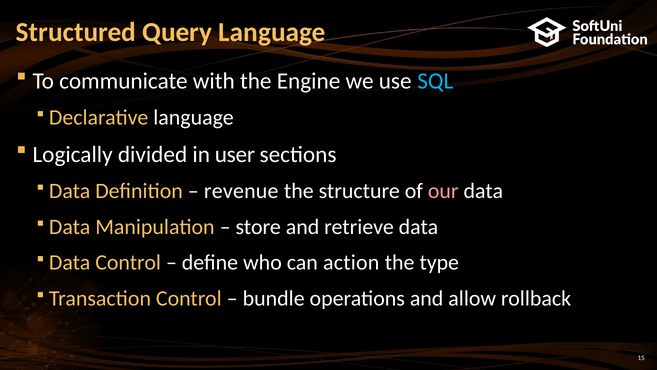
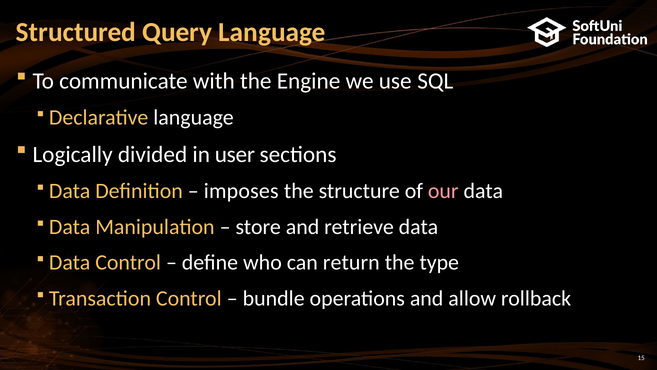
SQL colour: light blue -> white
revenue: revenue -> imposes
action: action -> return
